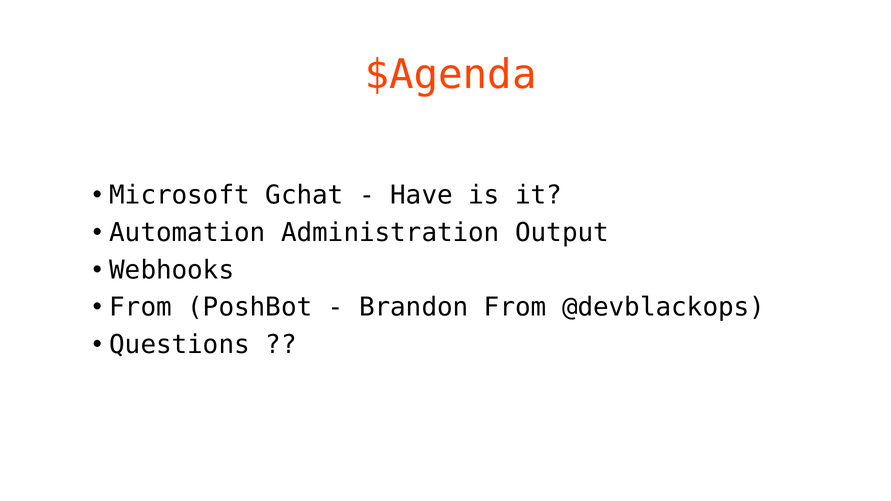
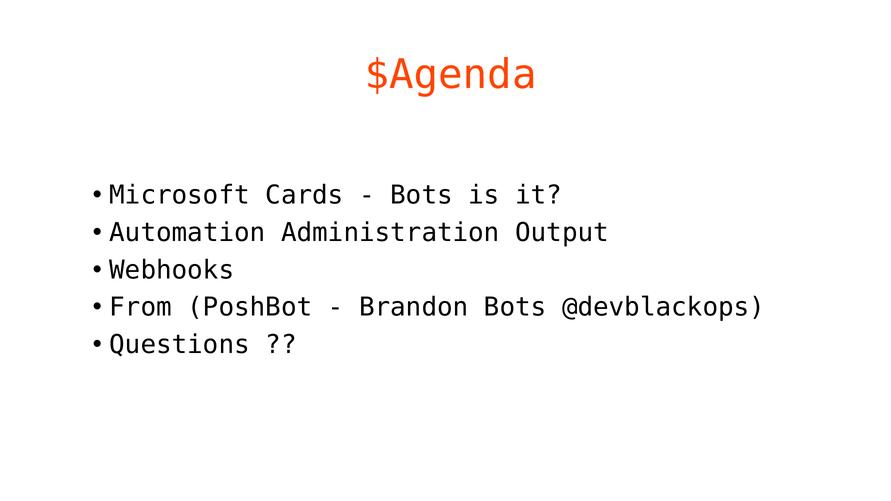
Gchat: Gchat -> Cards
Have at (422, 195): Have -> Bots
Brandon From: From -> Bots
